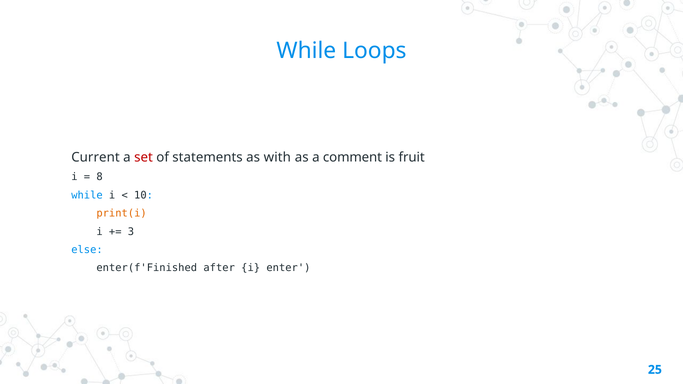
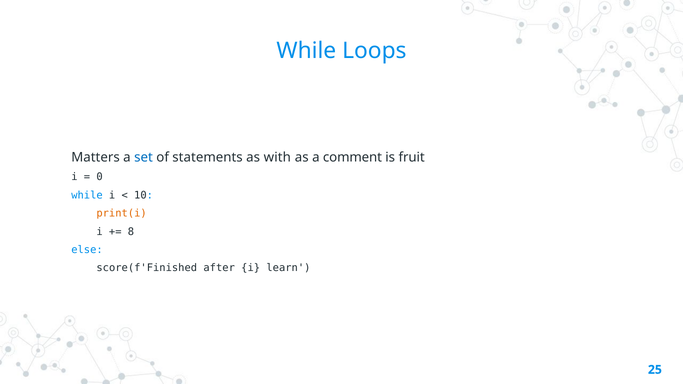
Current: Current -> Matters
set colour: red -> blue
8: 8 -> 0
3: 3 -> 8
enter(f'Finished: enter(f'Finished -> score(f'Finished
enter: enter -> learn
